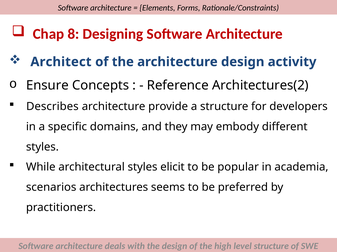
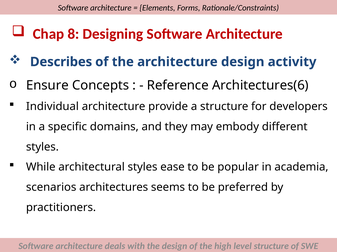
Architect: Architect -> Describes
Architectures(2: Architectures(2 -> Architectures(6
Describes: Describes -> Individual
elicit: elicit -> ease
